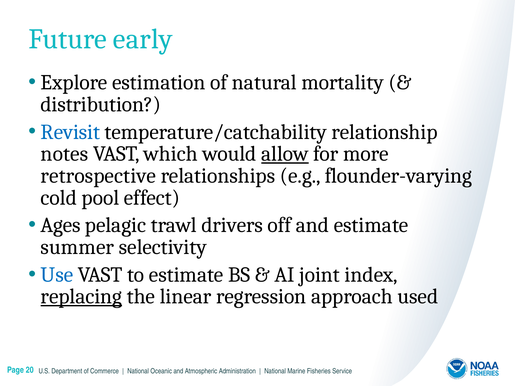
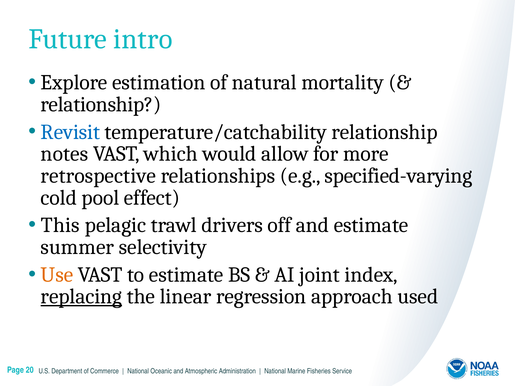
early: early -> intro
distribution at (101, 104): distribution -> relationship
allow underline: present -> none
flounder-varying: flounder-varying -> specified-varying
Ages: Ages -> This
Use colour: blue -> orange
